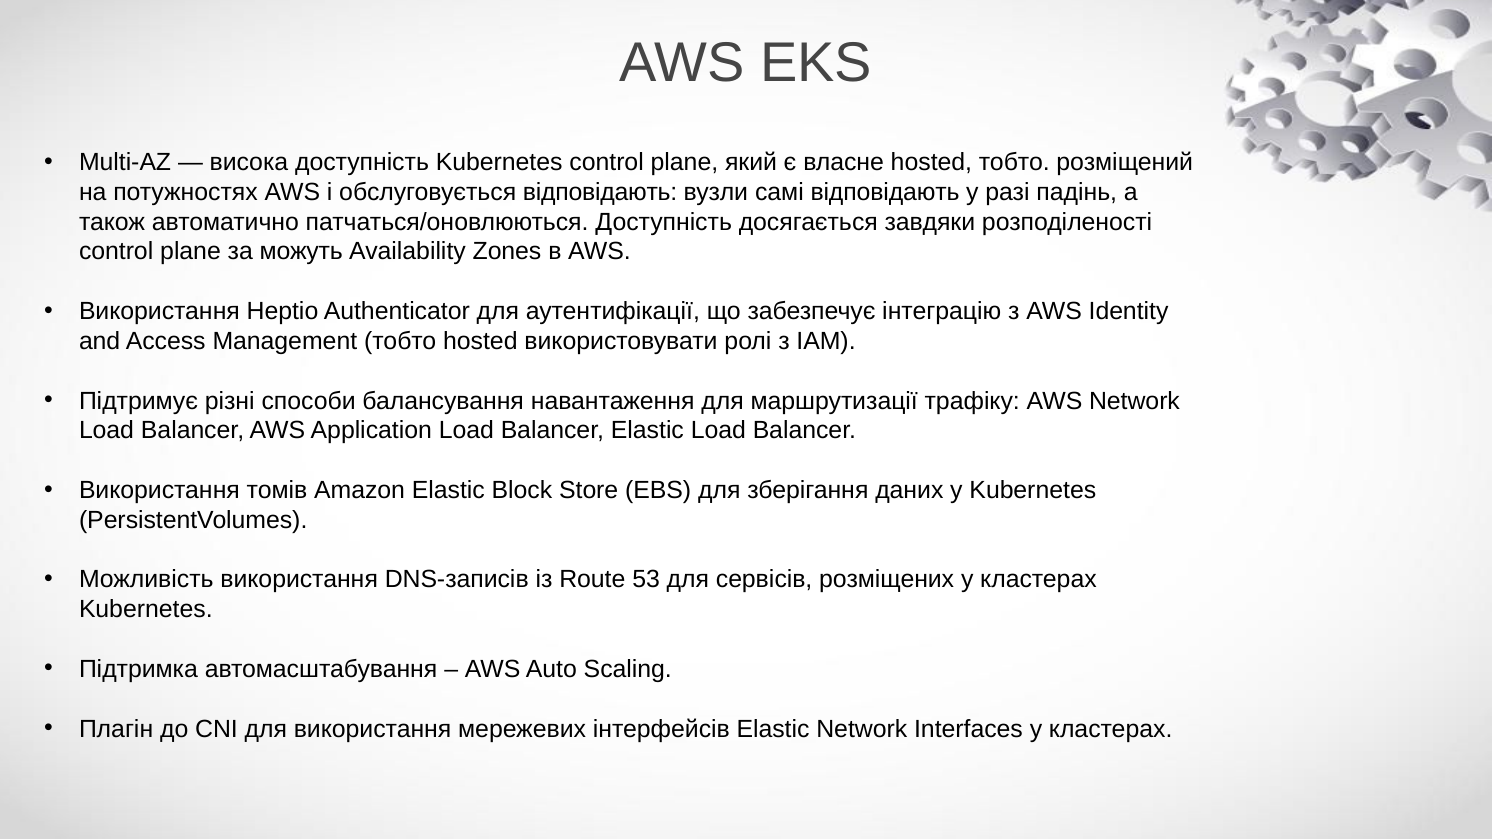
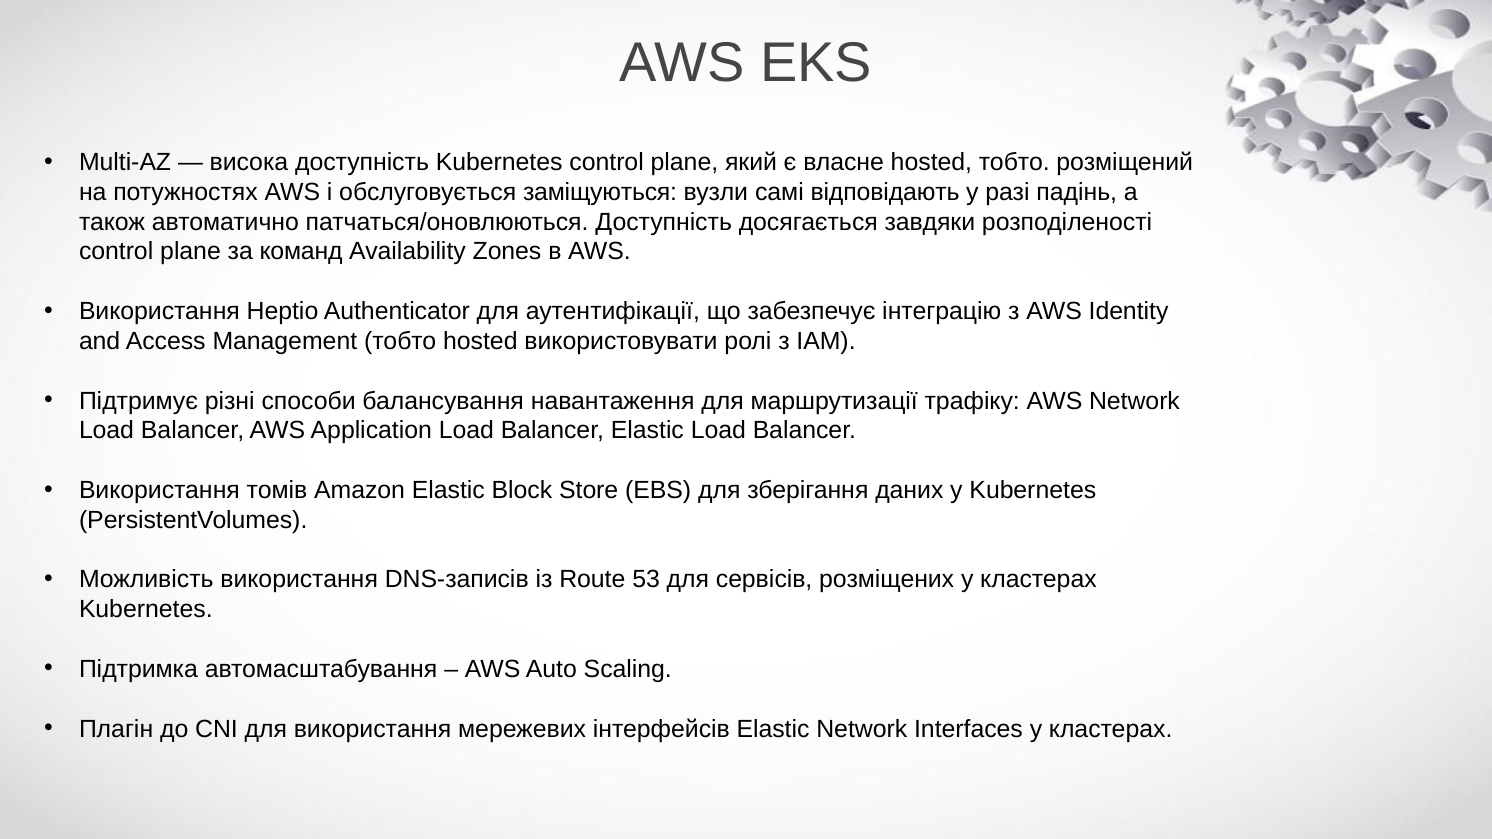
обслуговується відповідають: відповідають -> заміщуються
можуть: можуть -> команд
